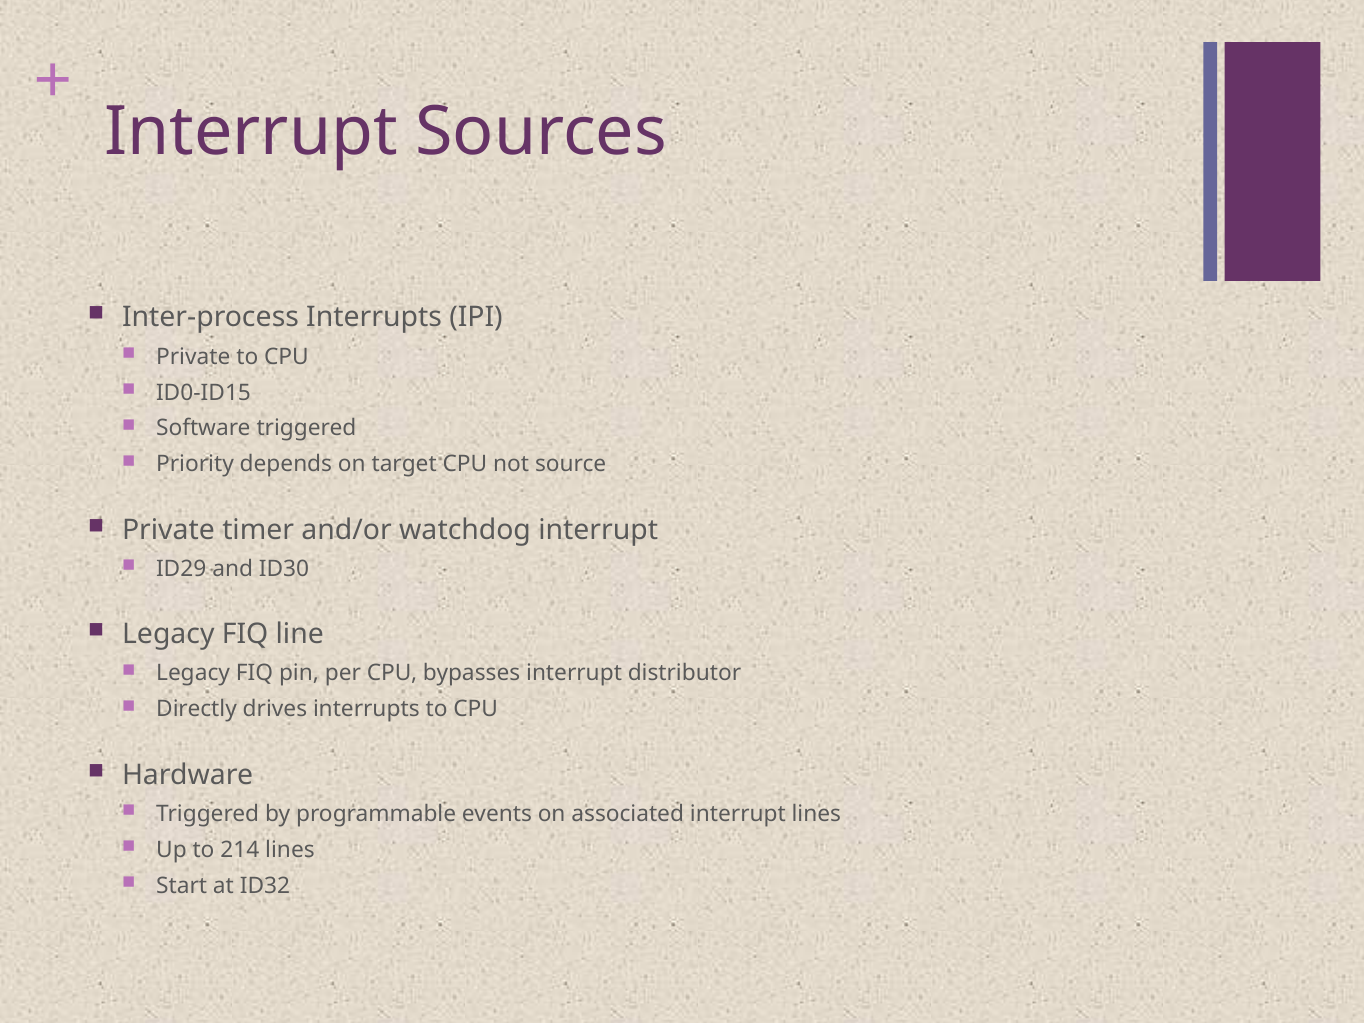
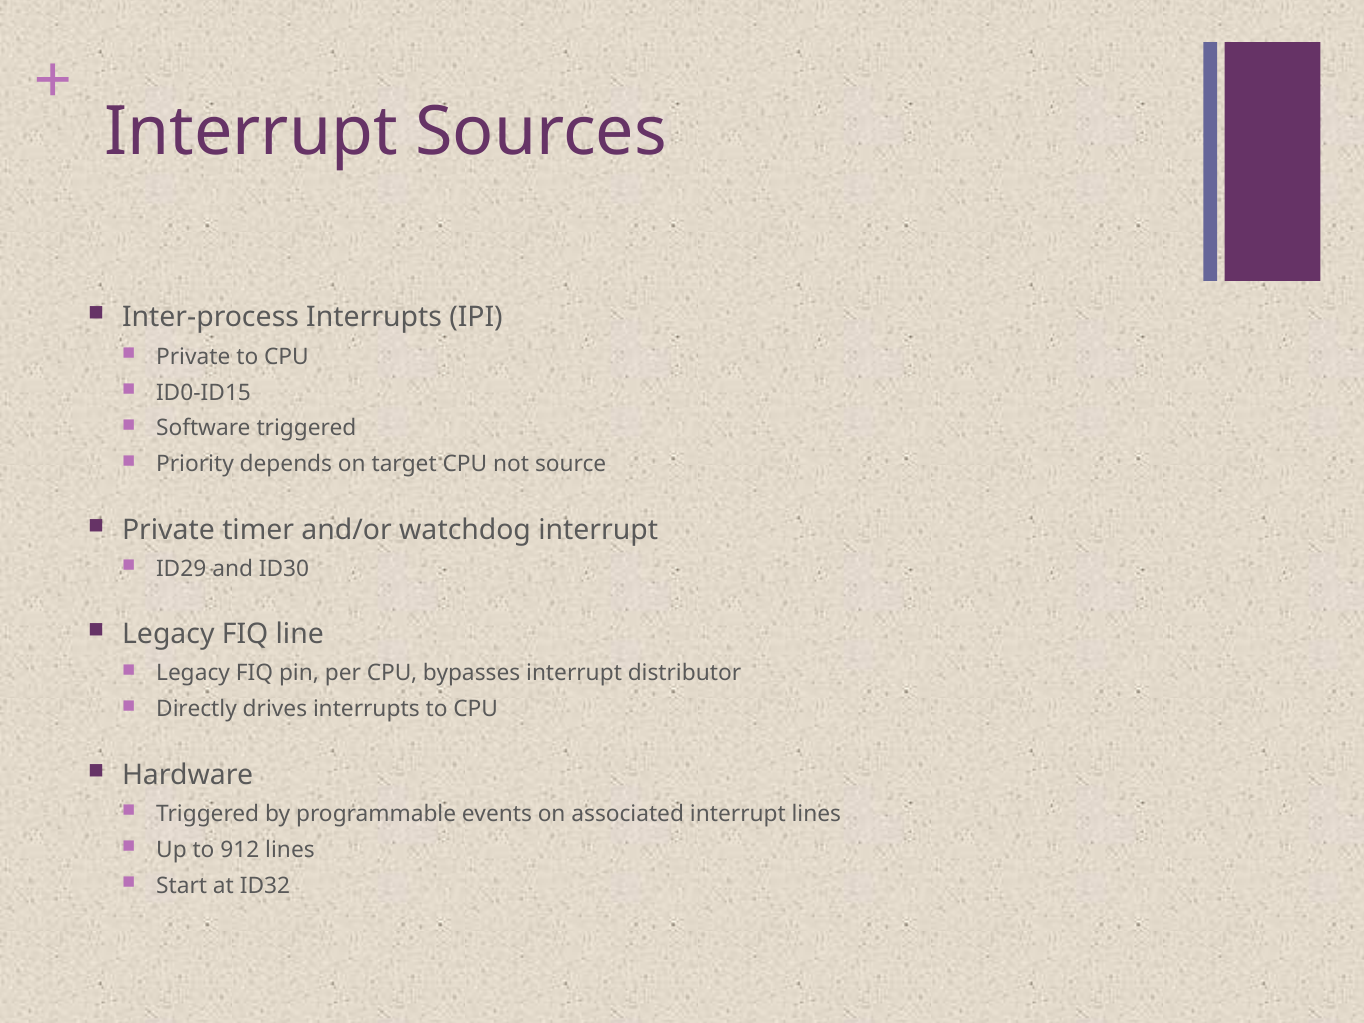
214: 214 -> 912
